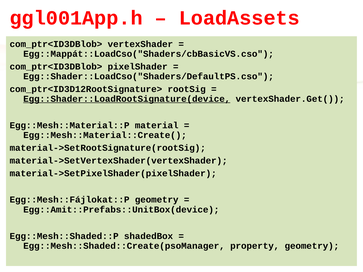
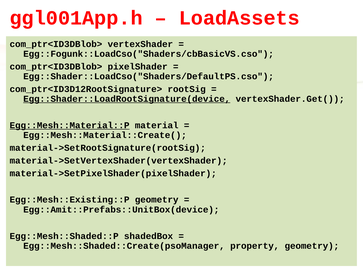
Egg::Mappát::LoadCso("Shaders/cbBasicVS.cso: Egg::Mappát::LoadCso("Shaders/cbBasicVS.cso -> Egg::Fogunk::LoadCso("Shaders/cbBasicVS.cso
Egg::Mesh::Material::P underline: none -> present
Egg::Mesh::Fájlokat::P: Egg::Mesh::Fájlokat::P -> Egg::Mesh::Existing::P
